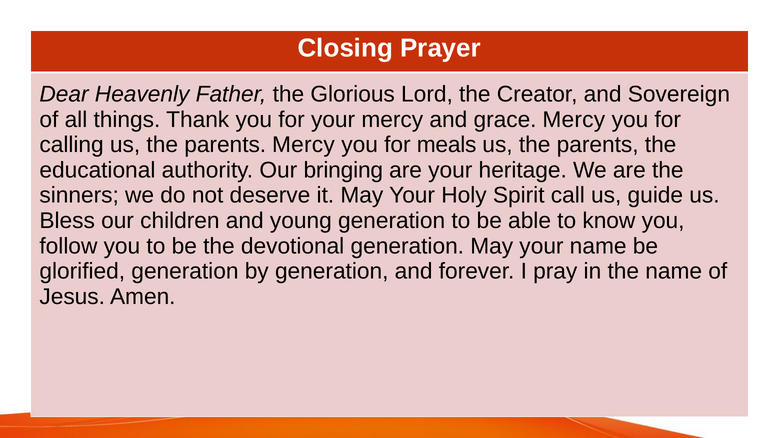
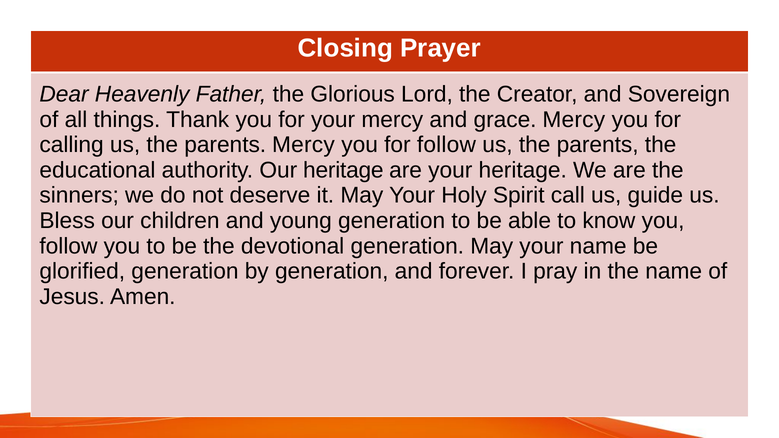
for meals: meals -> follow
Our bringing: bringing -> heritage
